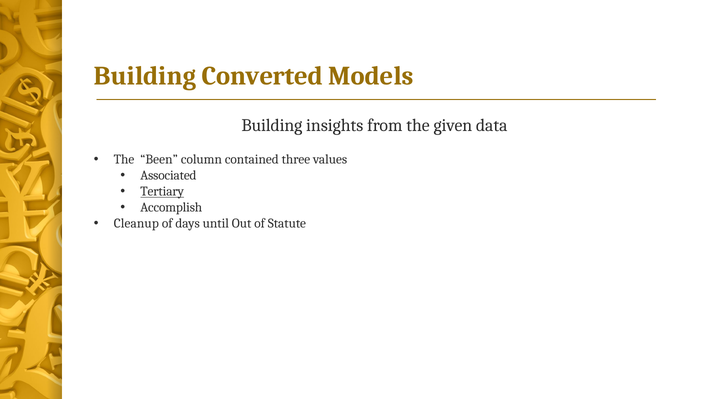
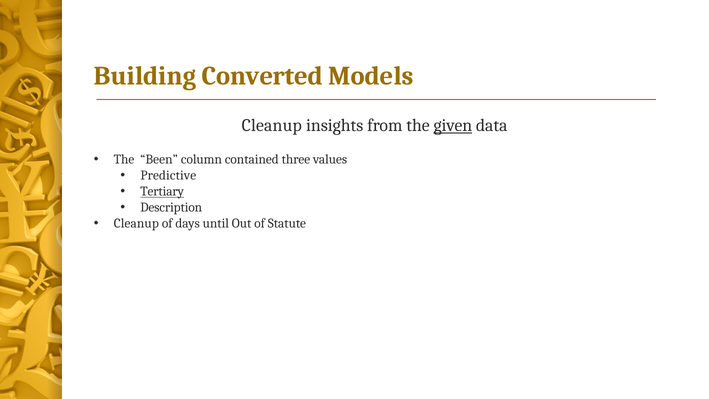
Building at (272, 125): Building -> Cleanup
given underline: none -> present
Associated: Associated -> Predictive
Accomplish: Accomplish -> Description
